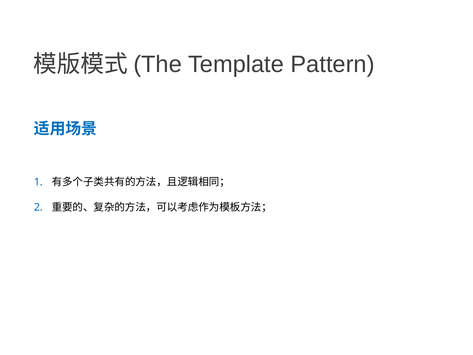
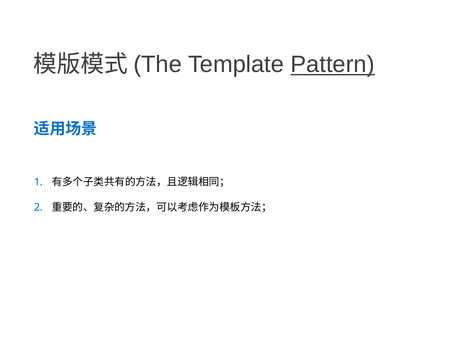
Pattern underline: none -> present
